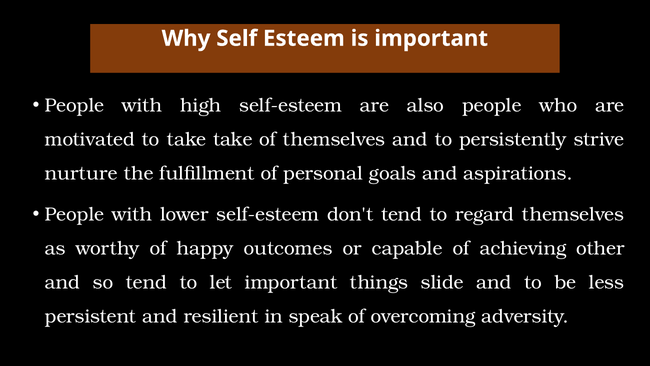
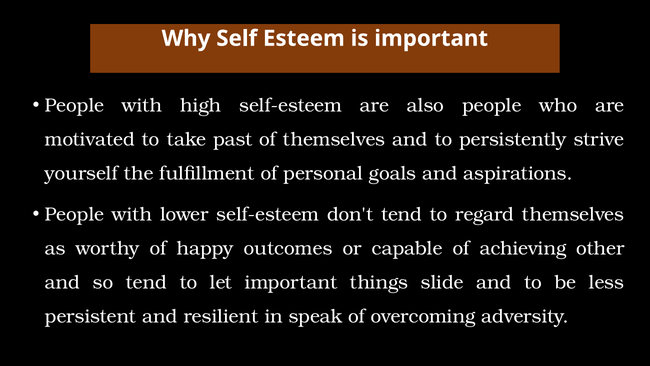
take take: take -> past
nurture: nurture -> yourself
